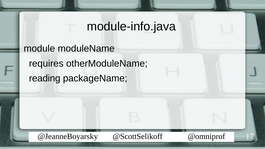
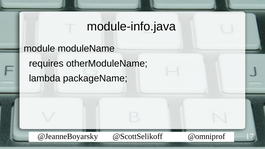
reading: reading -> lambda
